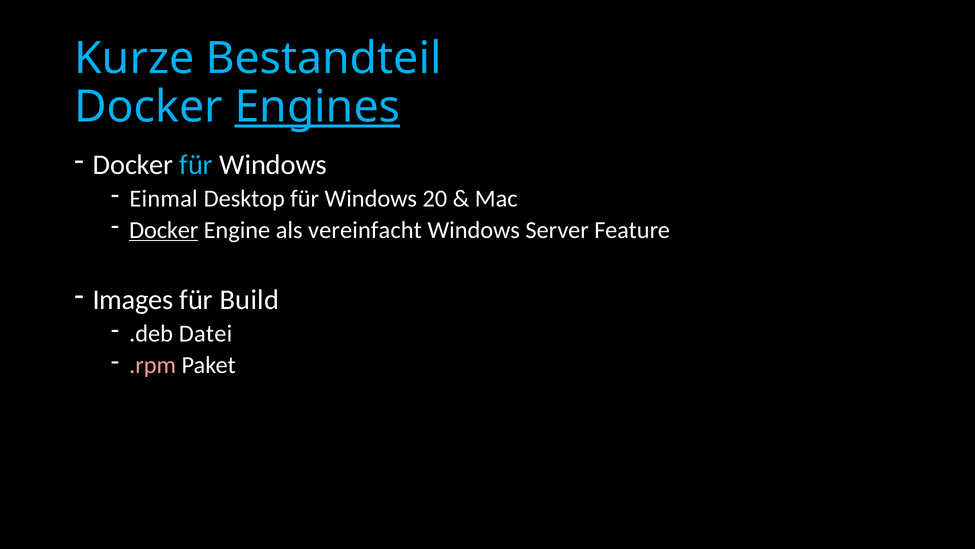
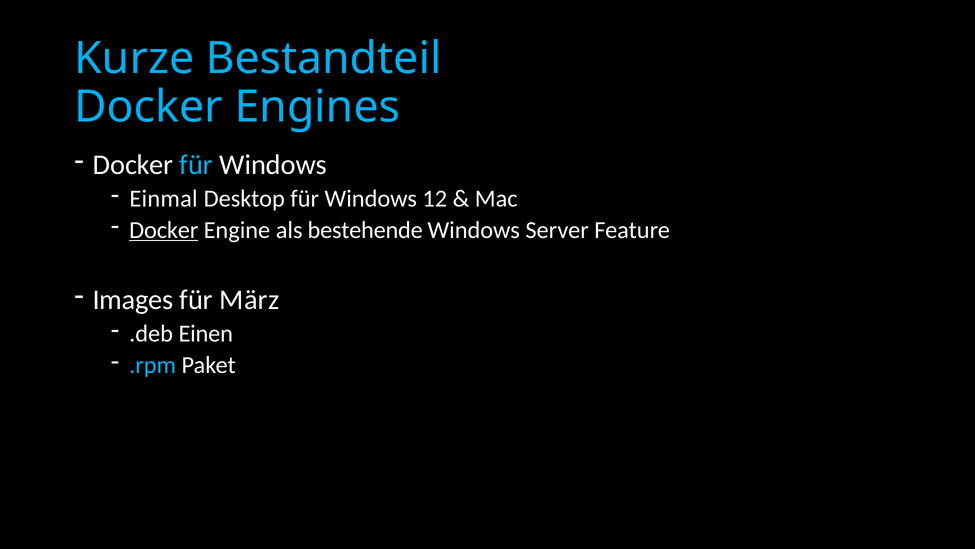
Engines underline: present -> none
20: 20 -> 12
vereinfacht: vereinfacht -> bestehende
Build: Build -> März
Datei: Datei -> Einen
.rpm colour: pink -> light blue
